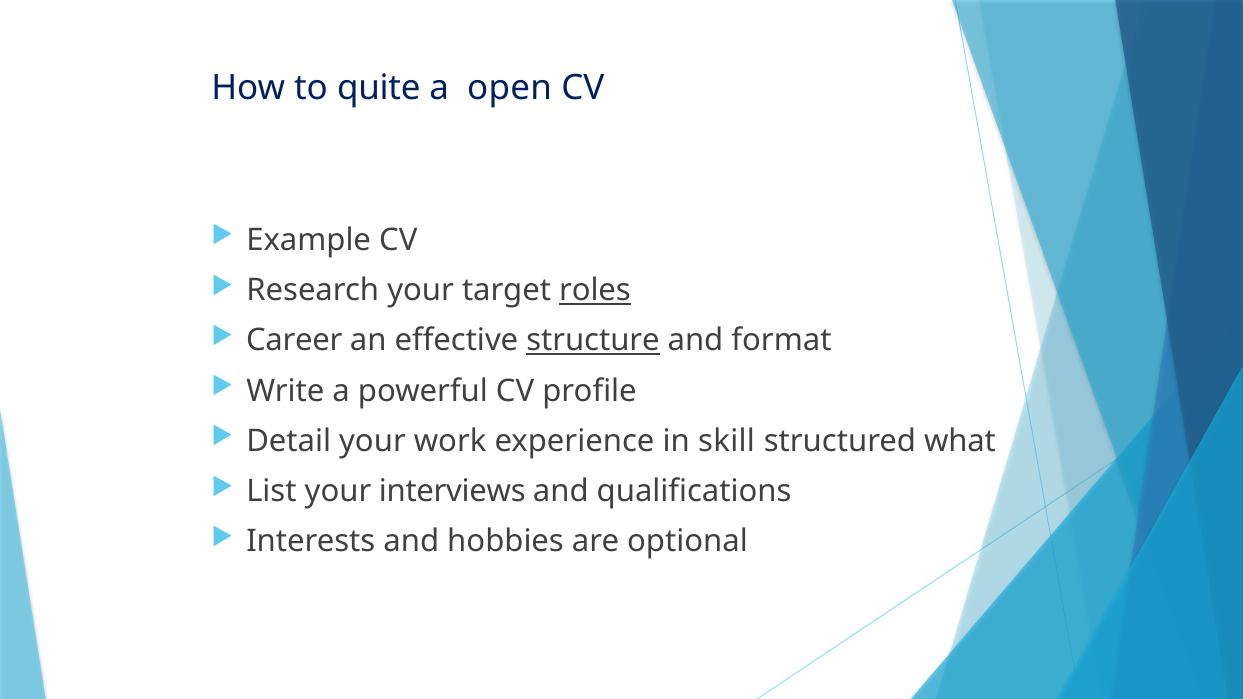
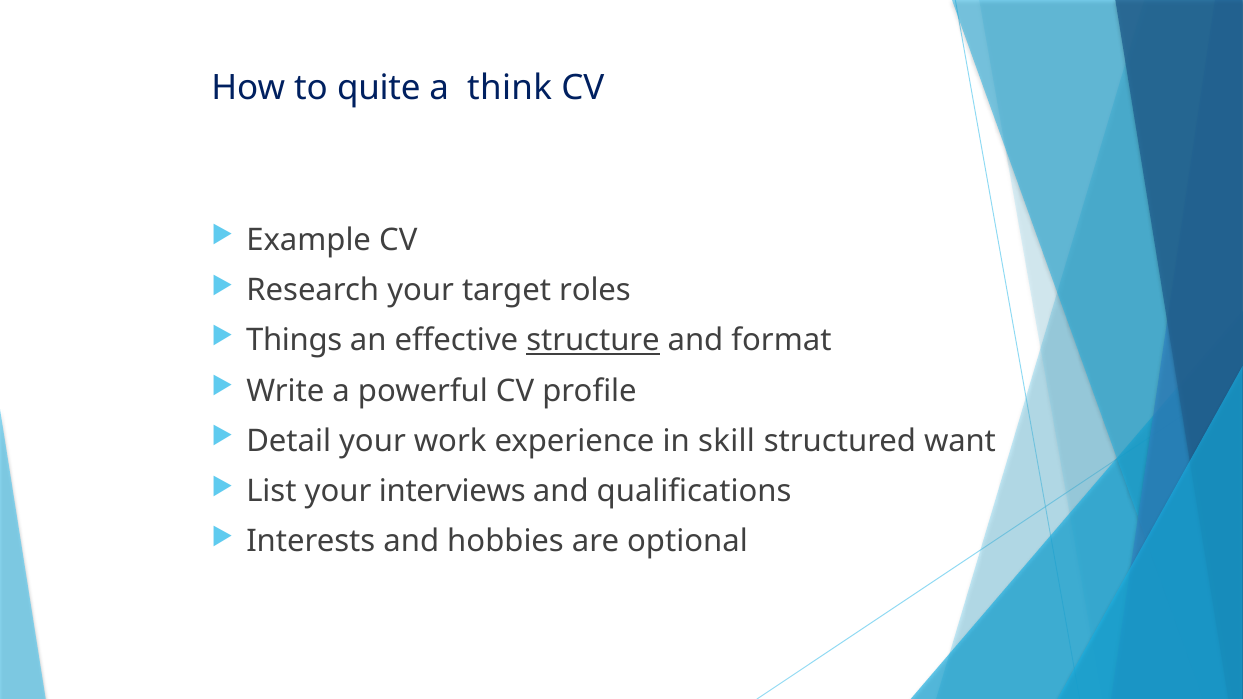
open: open -> think
roles underline: present -> none
Career: Career -> Things
what: what -> want
